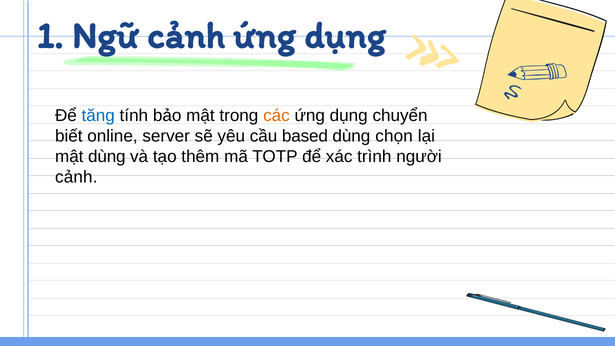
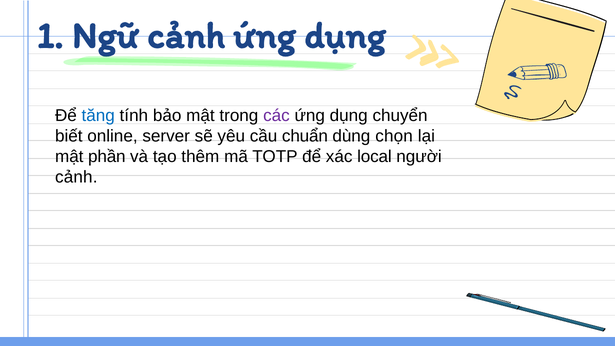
các colour: orange -> purple
based: based -> chuẩn
mật dùng: dùng -> phần
trình: trình -> local
